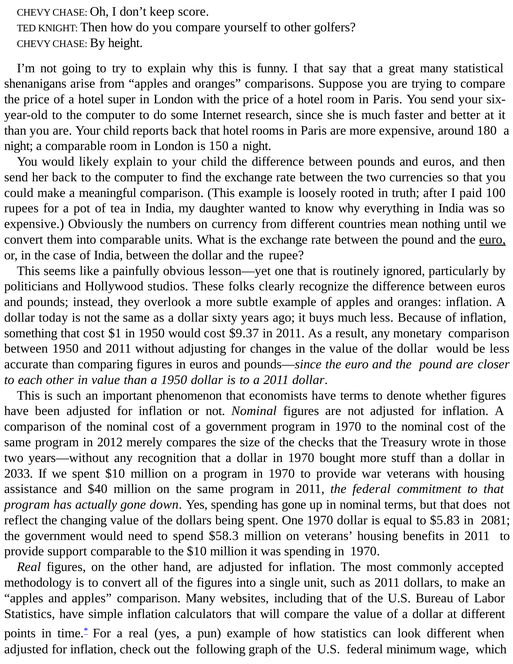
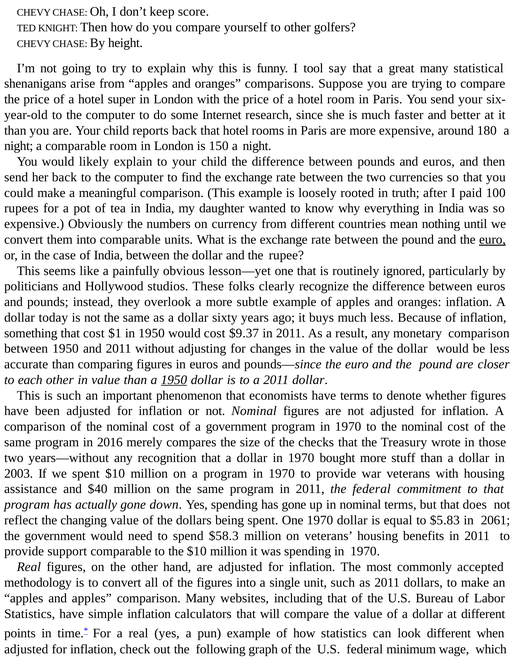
I that: that -> tool
1950 at (174, 380) underline: none -> present
2012: 2012 -> 2016
2033: 2033 -> 2003
2081: 2081 -> 2061
